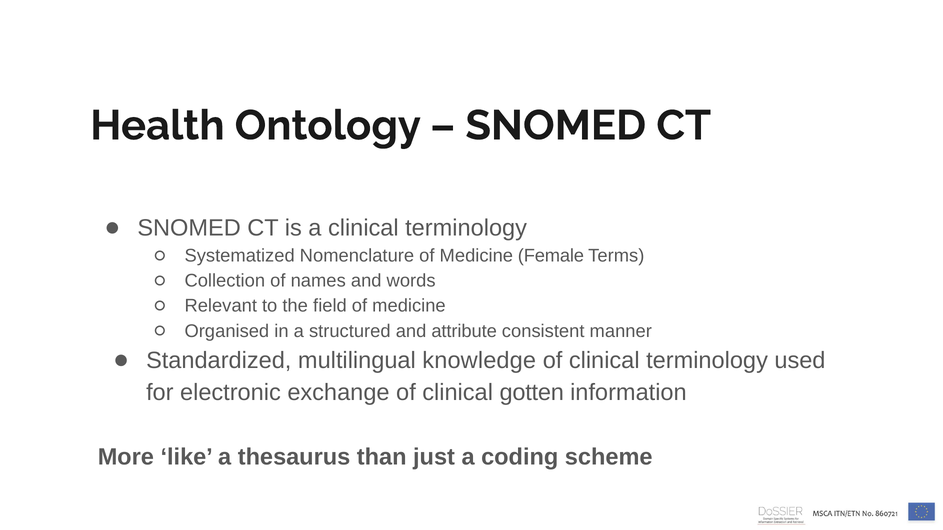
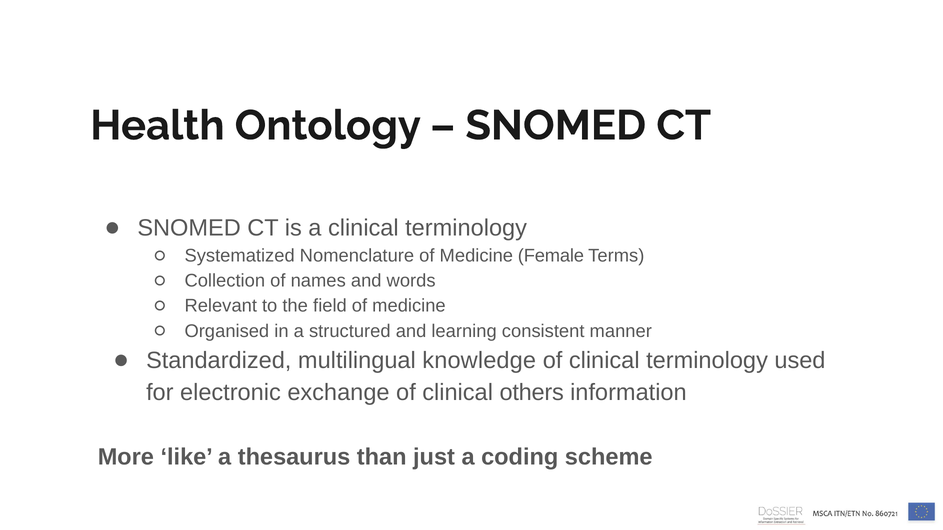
attribute: attribute -> learning
gotten: gotten -> others
